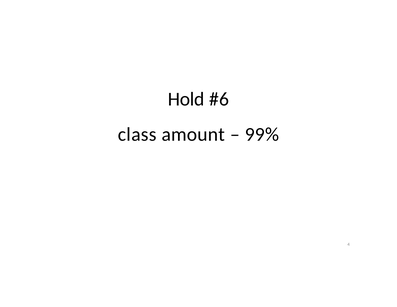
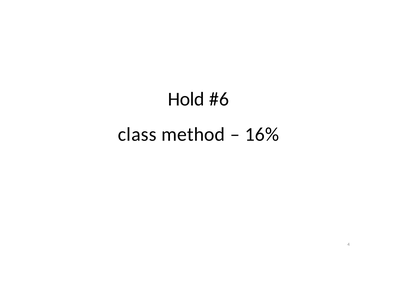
amount: amount -> method
99%: 99% -> 16%
